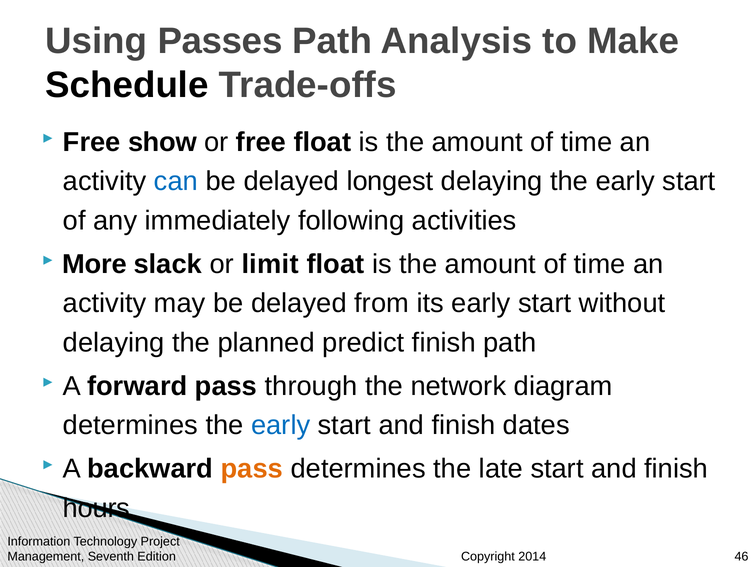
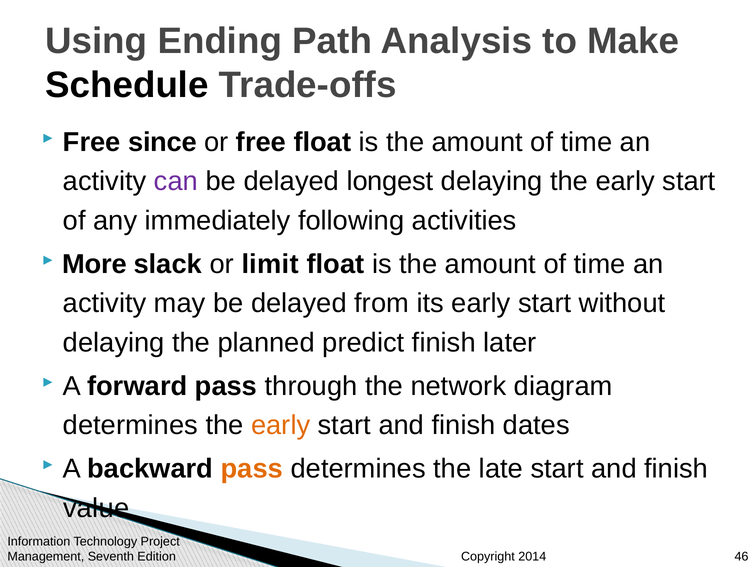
Passes: Passes -> Ending
show: show -> since
can colour: blue -> purple
finish path: path -> later
early at (281, 425) colour: blue -> orange
hours: hours -> value
